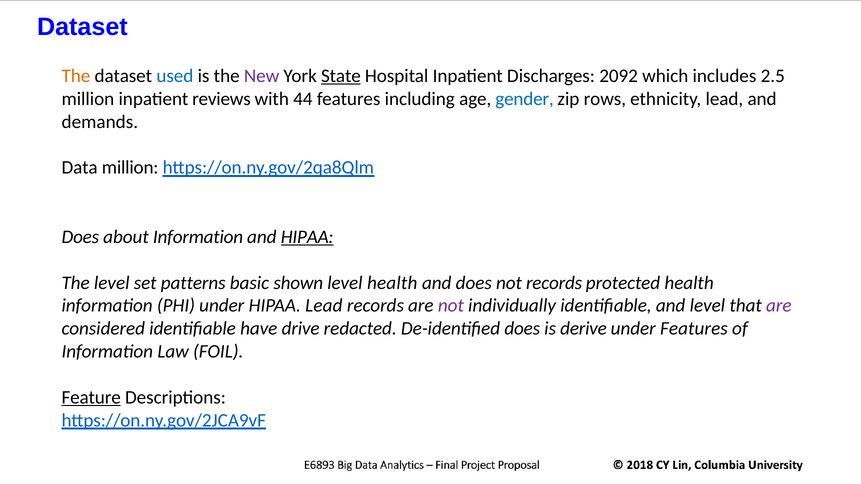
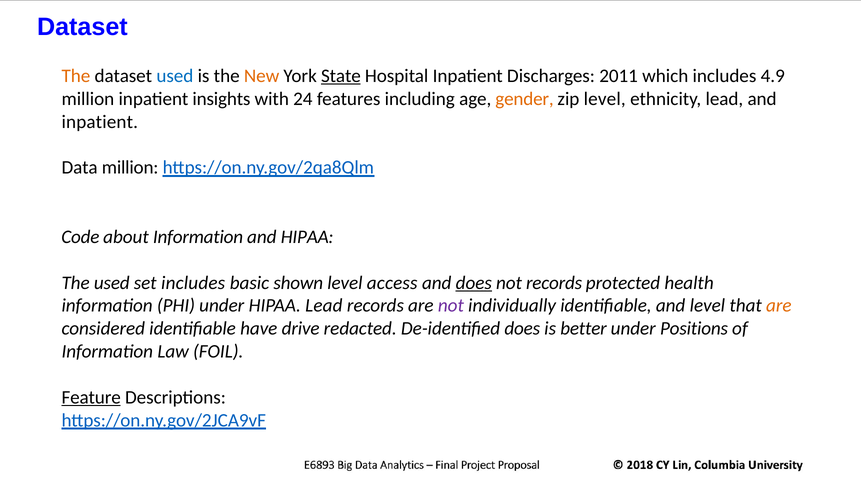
New colour: purple -> orange
2092: 2092 -> 2011
2.5: 2.5 -> 4.9
reviews: reviews -> insights
44: 44 -> 24
gender colour: blue -> orange
zip rows: rows -> level
demands at (100, 122): demands -> inpatient
Does at (80, 237): Does -> Code
HIPAA at (307, 237) underline: present -> none
The level: level -> used
set patterns: patterns -> includes
level health: health -> access
does at (474, 283) underline: none -> present
are at (779, 306) colour: purple -> orange
derive: derive -> better
under Features: Features -> Positions
